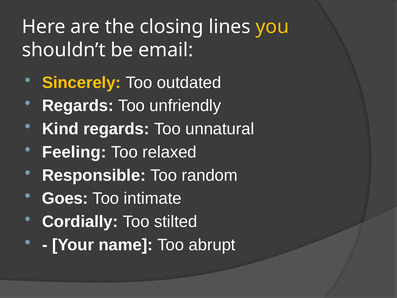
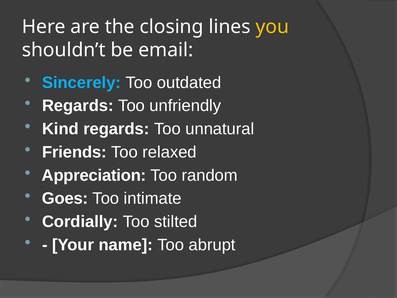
Sincerely colour: yellow -> light blue
Feeling: Feeling -> Friends
Responsible: Responsible -> Appreciation
